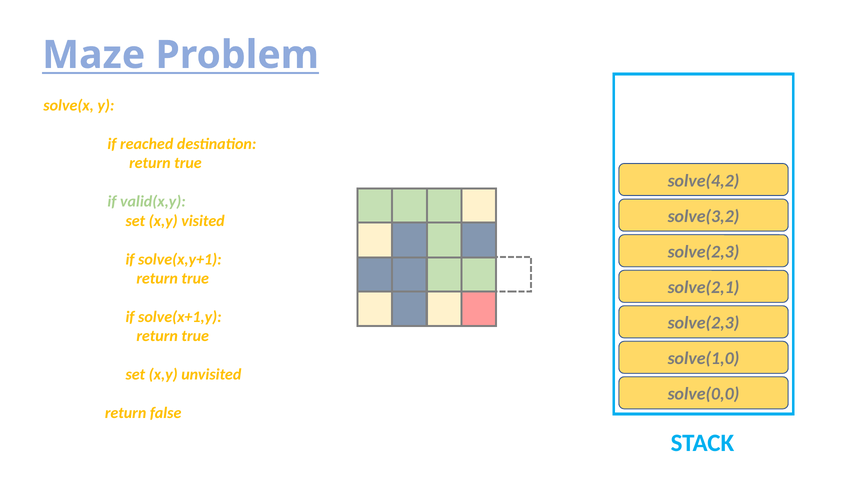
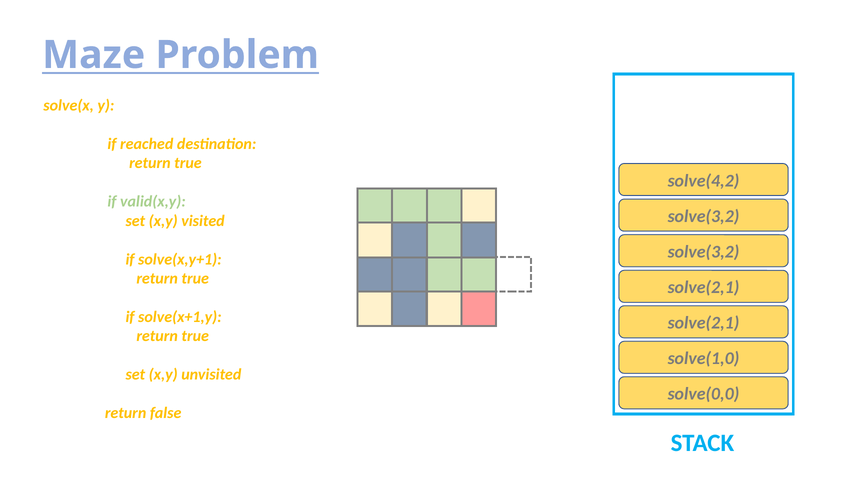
solve(2,3 at (703, 252): solve(2,3 -> solve(3,2
solve(2,3 at (703, 323): solve(2,3 -> solve(2,1
